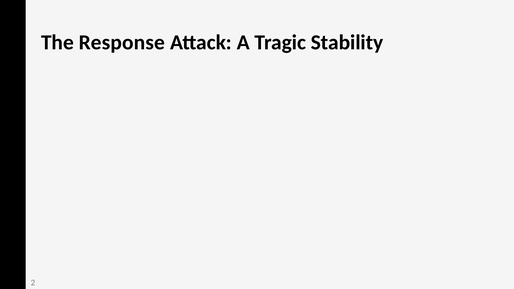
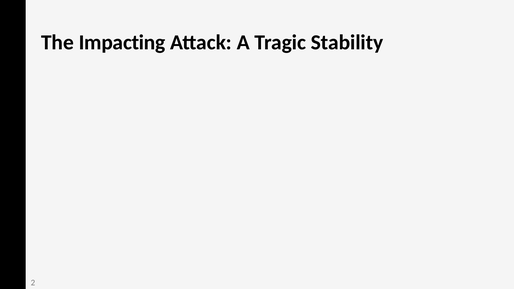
Response: Response -> Impacting
